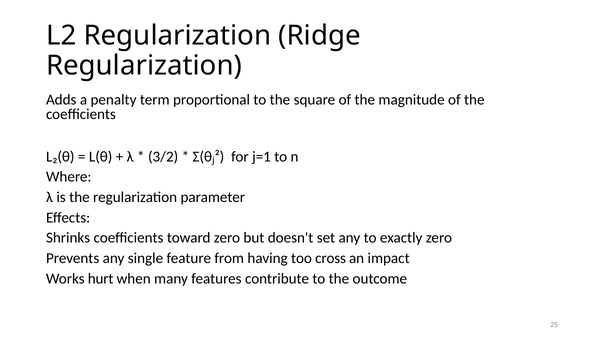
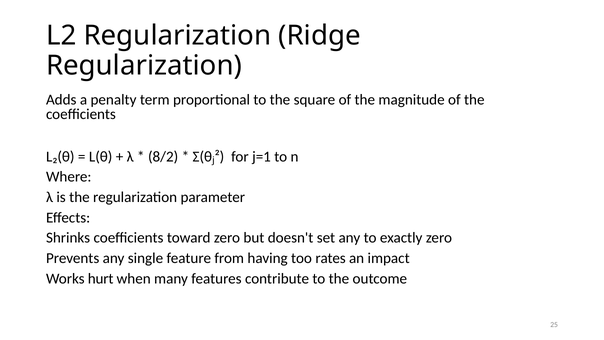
3/2: 3/2 -> 8/2
cross: cross -> rates
